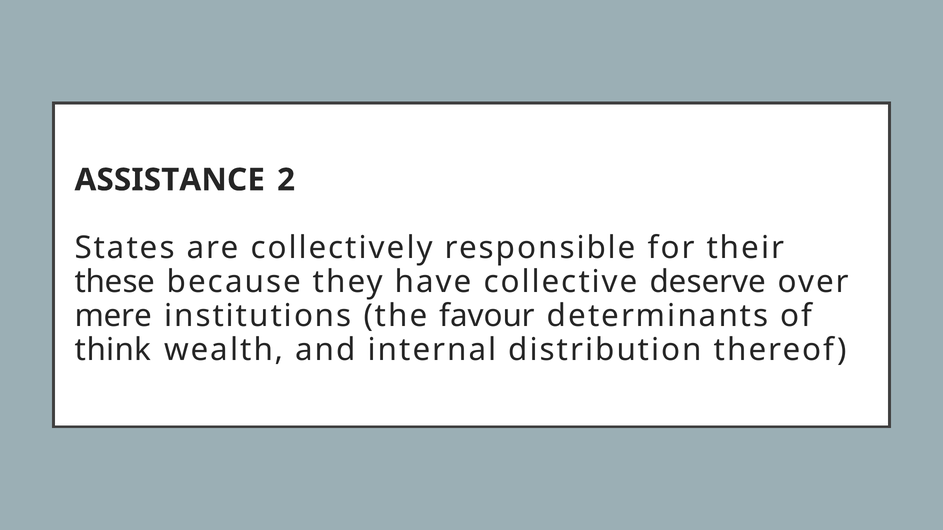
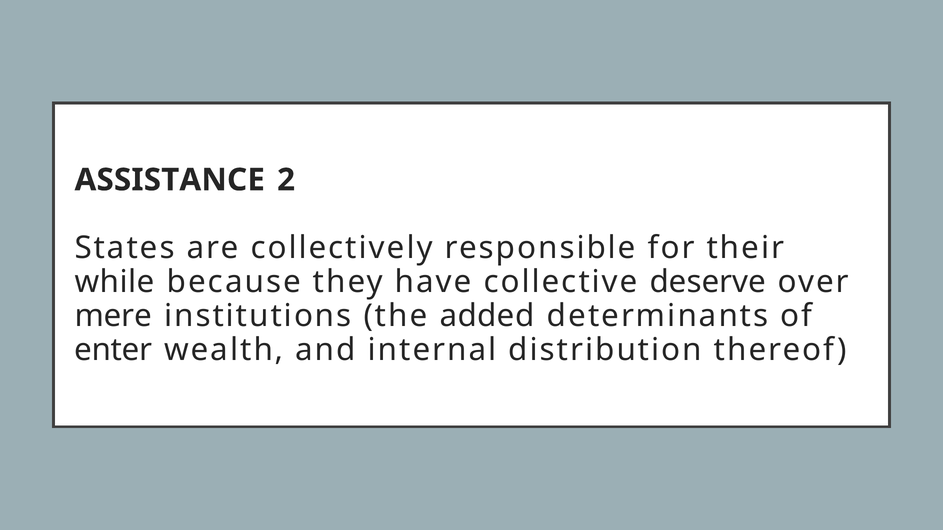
these: these -> while
favour: favour -> added
think: think -> enter
